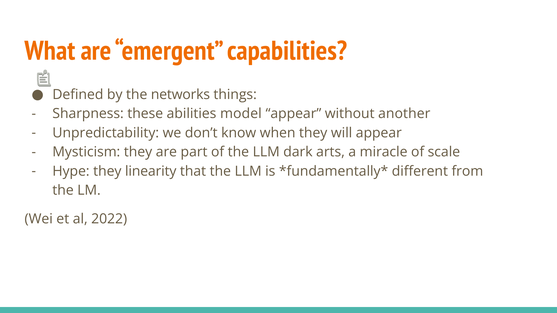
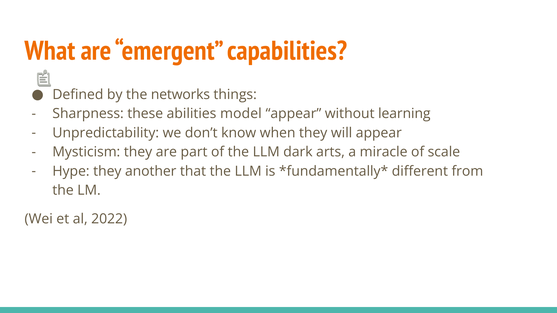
another: another -> learning
linearity: linearity -> another
